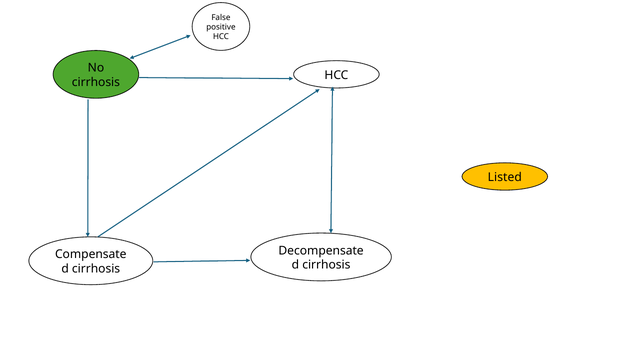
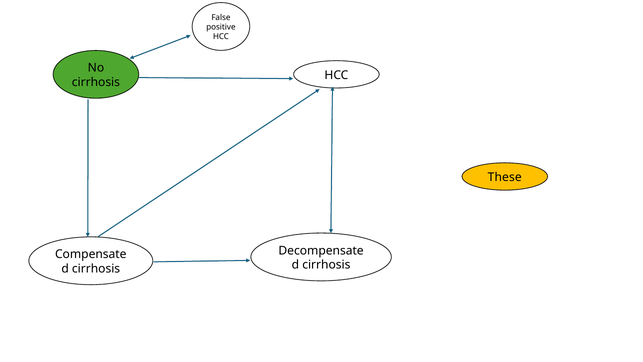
Listed: Listed -> These
